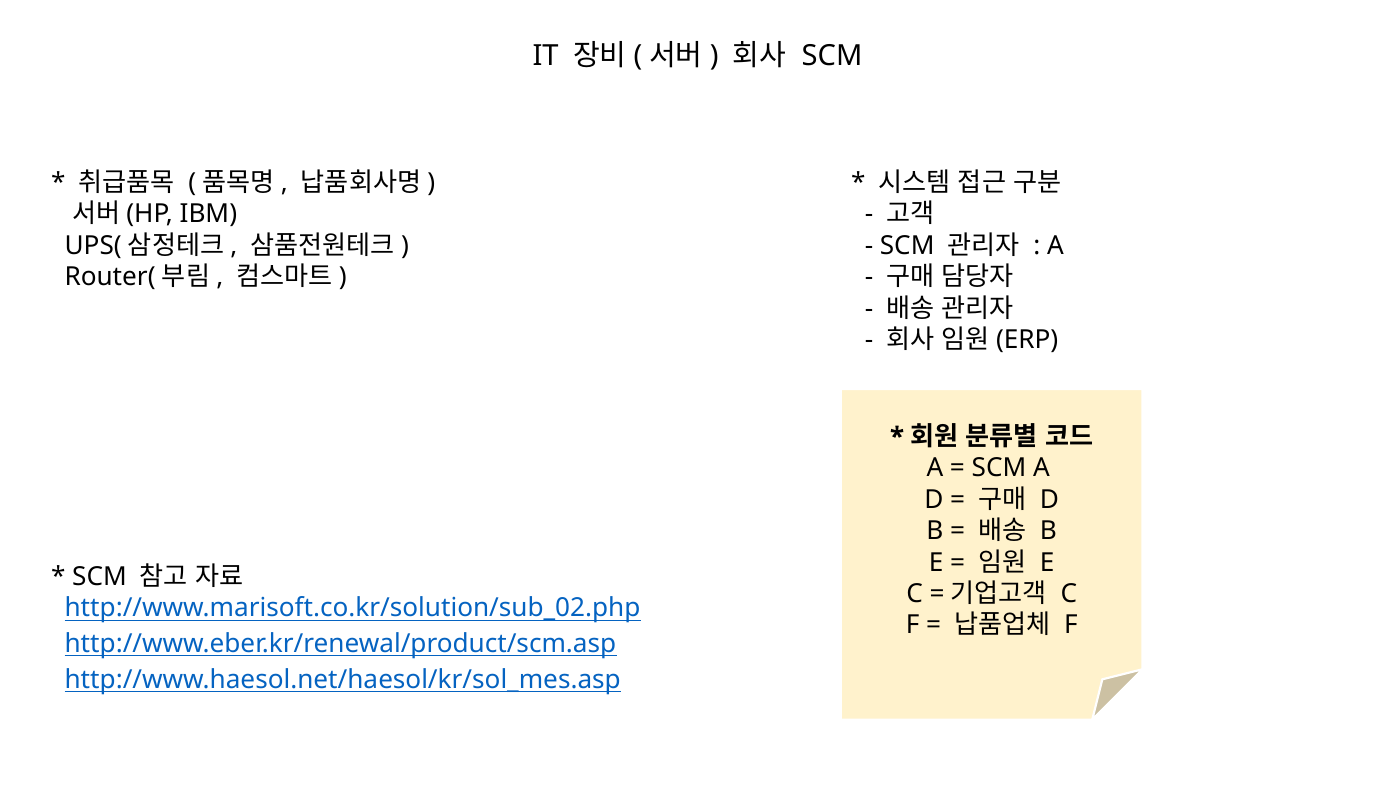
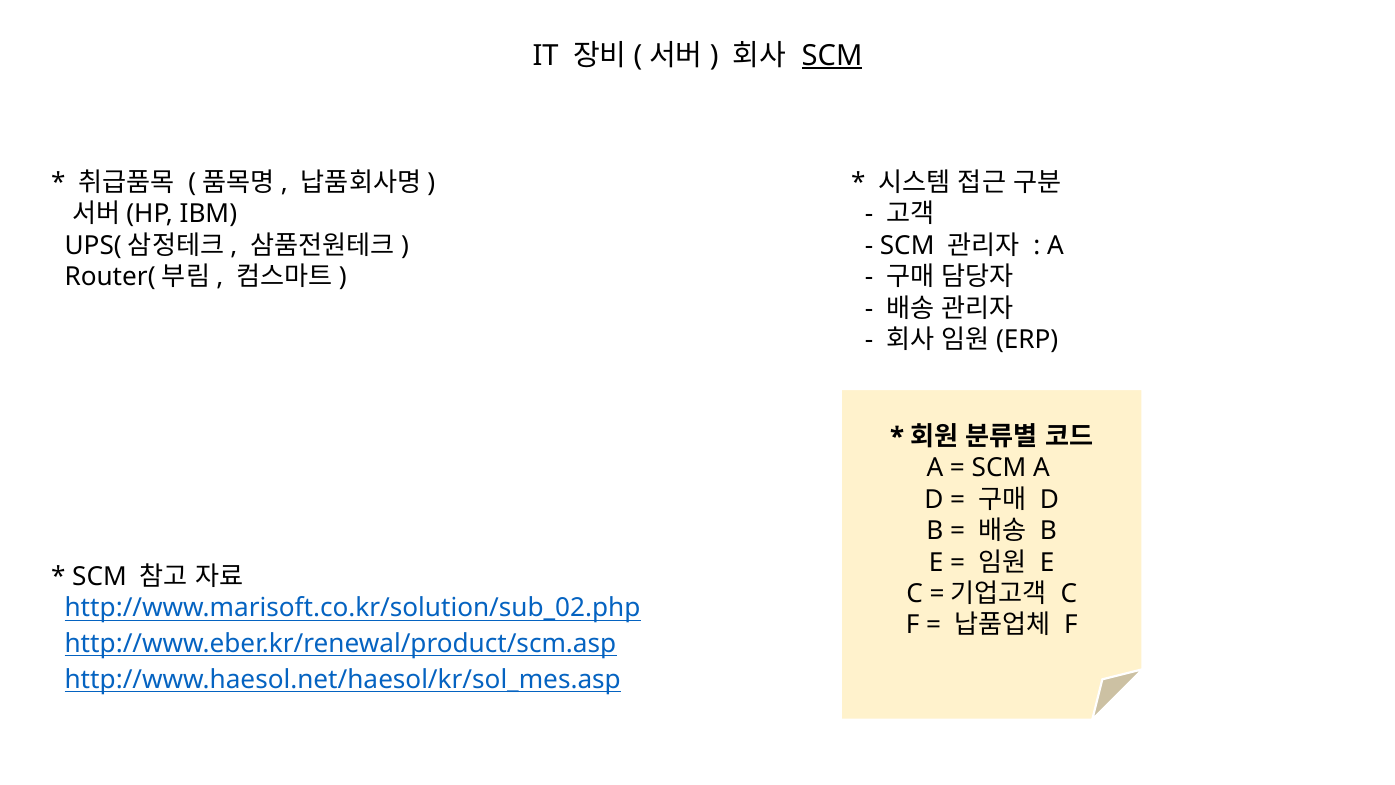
SCM at (832, 55) underline: none -> present
